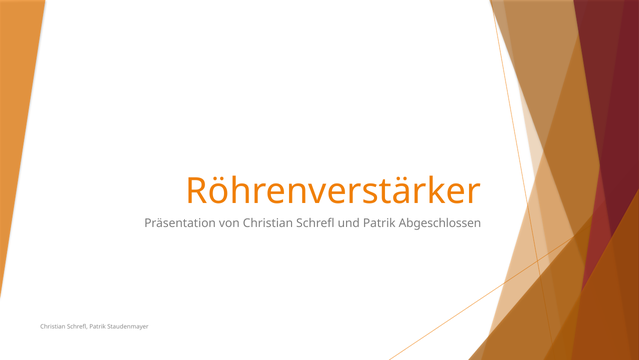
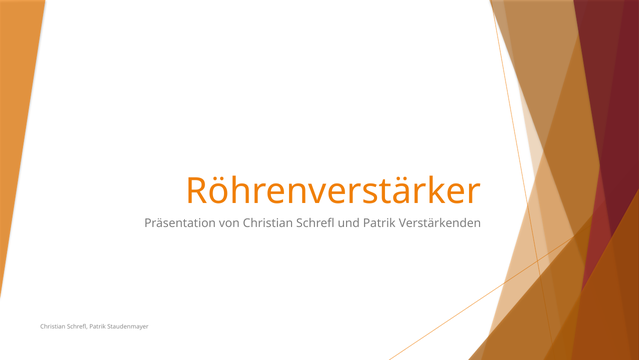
Abgeschlossen: Abgeschlossen -> Verstärkenden
